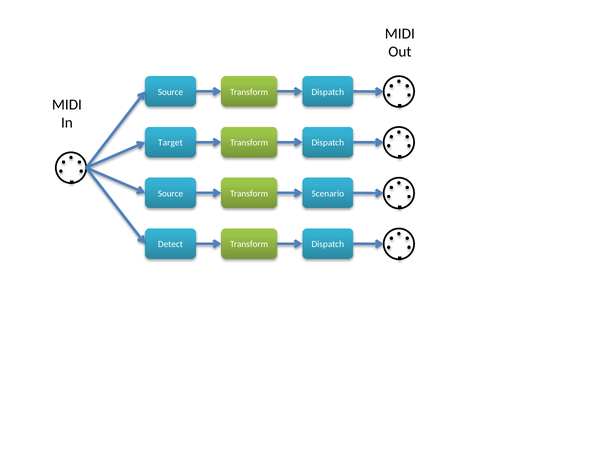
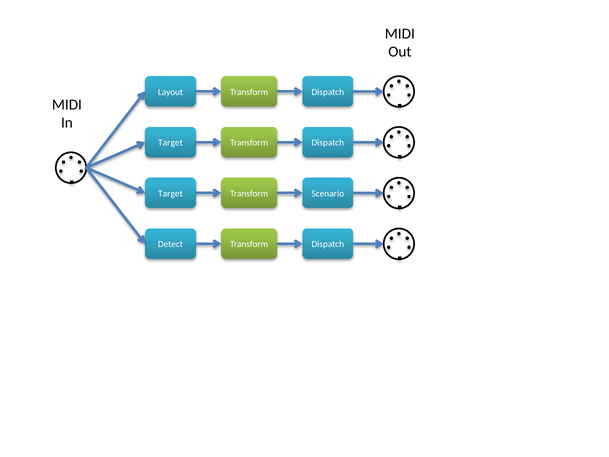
Source at (171, 92): Source -> Layout
Source at (171, 193): Source -> Target
